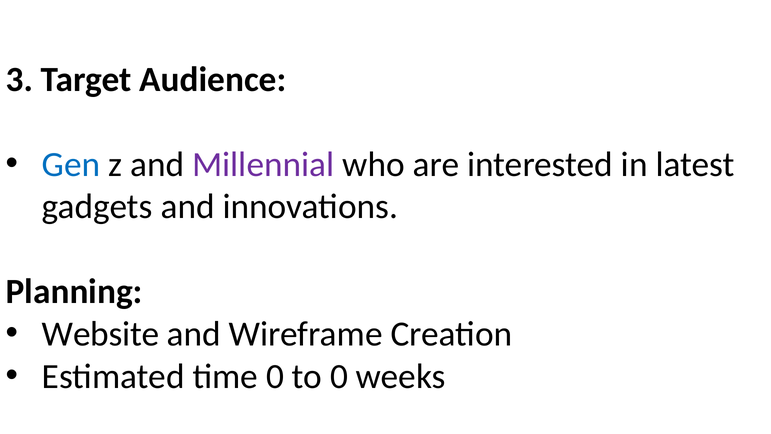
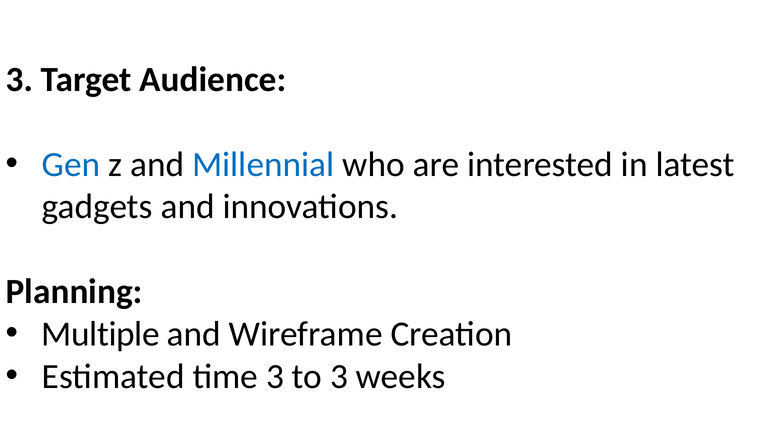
Millennial colour: purple -> blue
Website: Website -> Multiple
time 0: 0 -> 3
to 0: 0 -> 3
